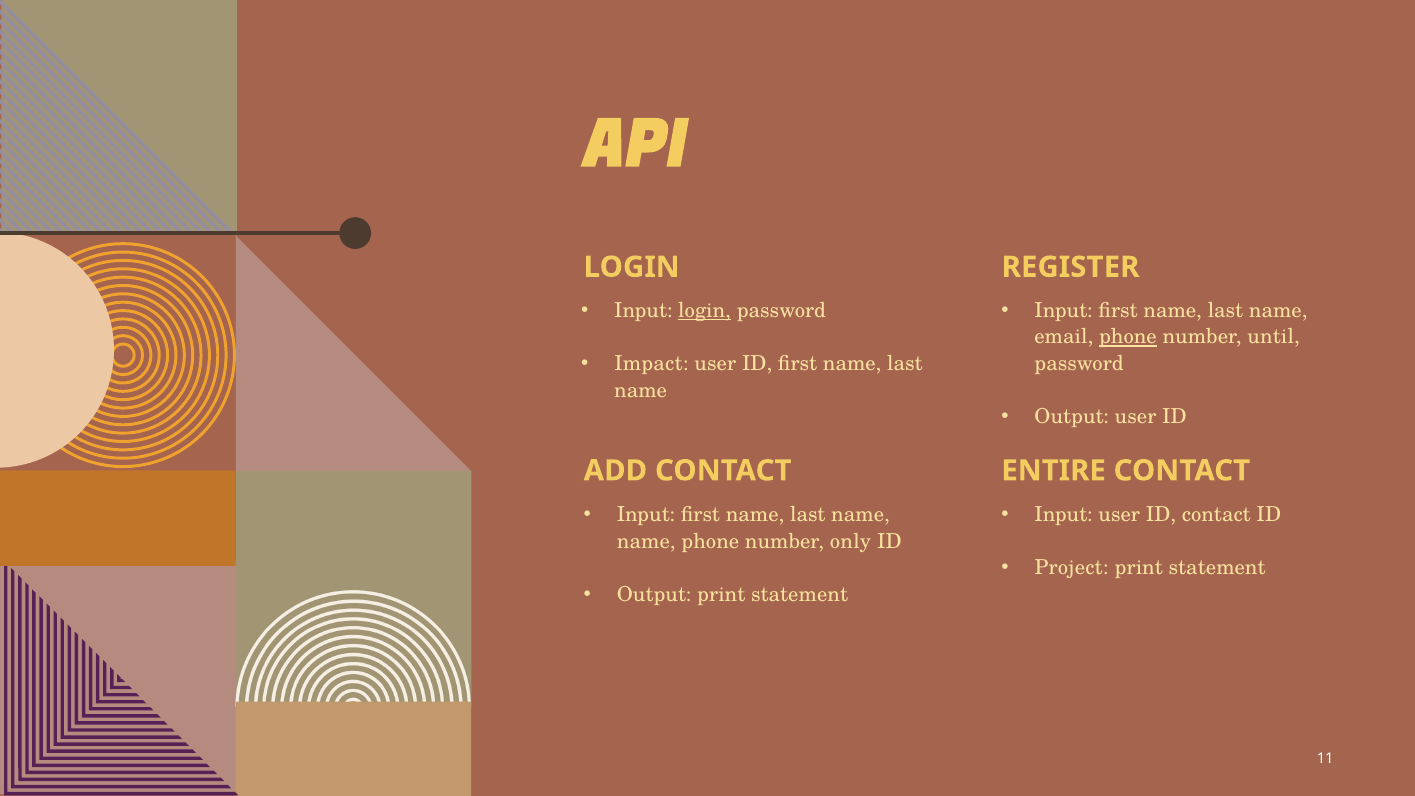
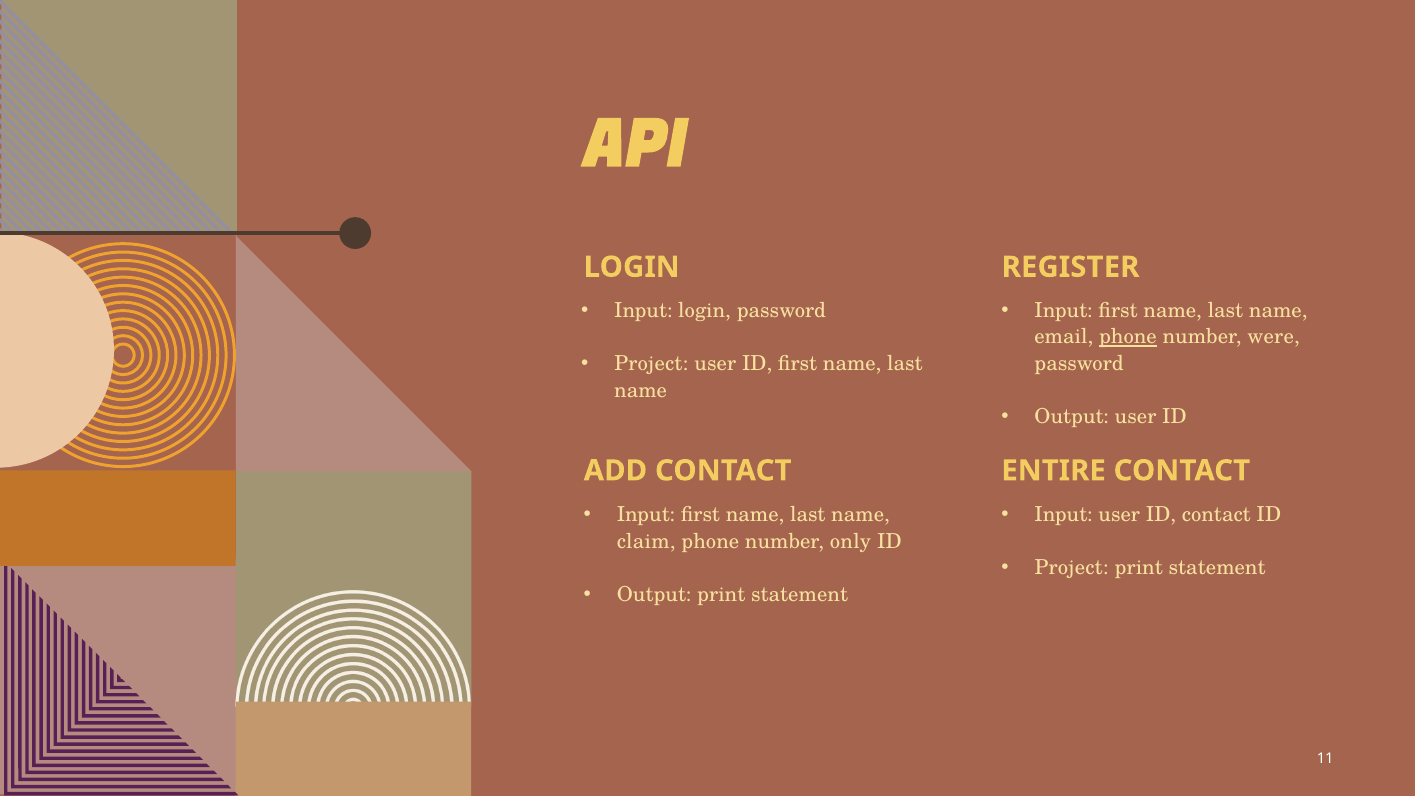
login at (705, 311) underline: present -> none
until: until -> were
Impact at (651, 364): Impact -> Project
name at (646, 541): name -> claim
